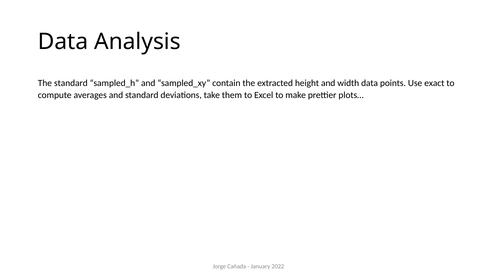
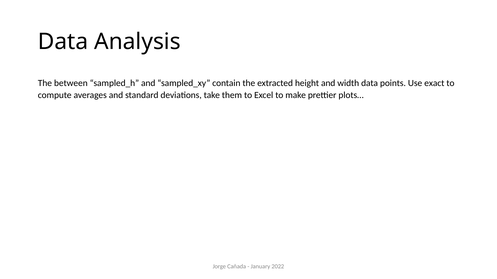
The standard: standard -> between
